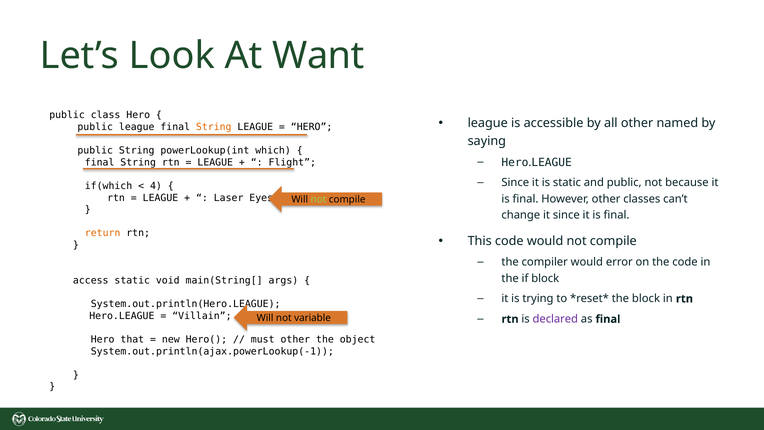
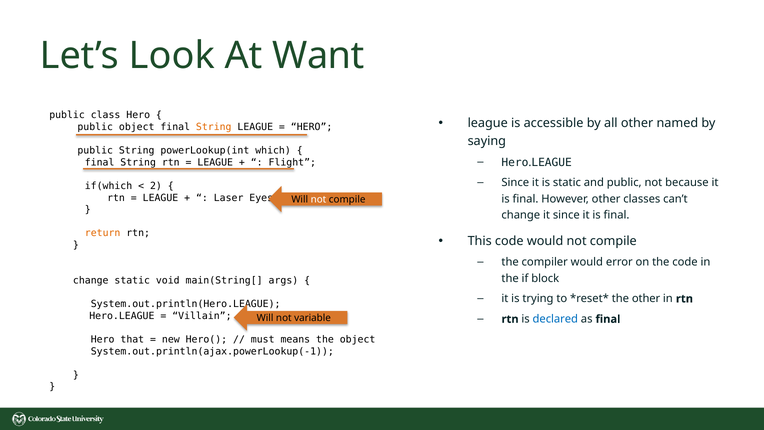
public league: league -> object
4: 4 -> 2
not at (318, 200) colour: light green -> white
access at (91, 280): access -> change
the block: block -> other
declared colour: purple -> blue
must other: other -> means
